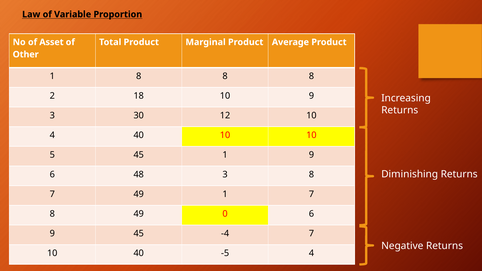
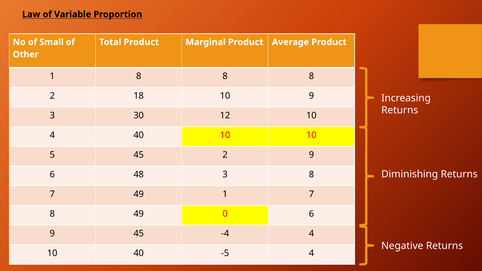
Asset: Asset -> Small
45 1: 1 -> 2
-4 7: 7 -> 4
